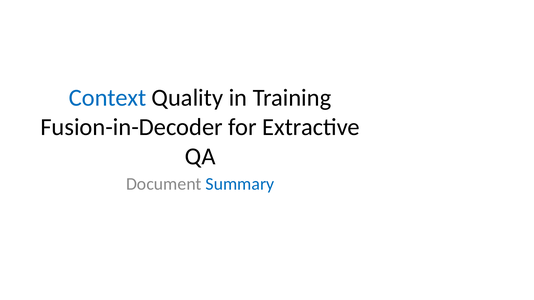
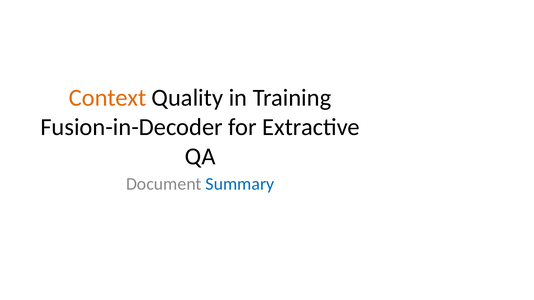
Context colour: blue -> orange
